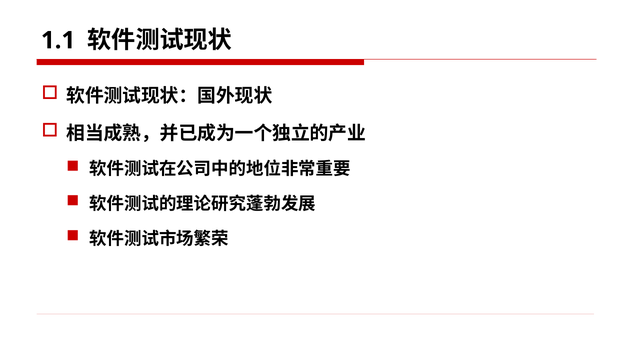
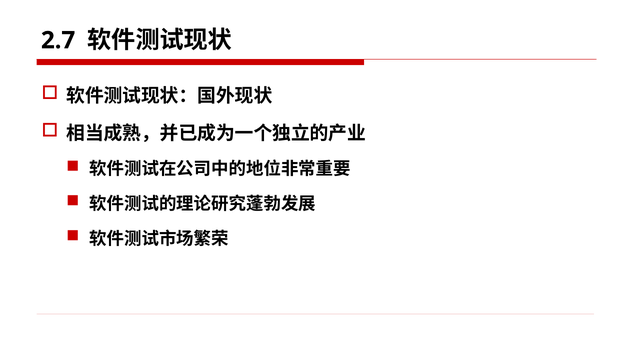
1.1: 1.1 -> 2.7
